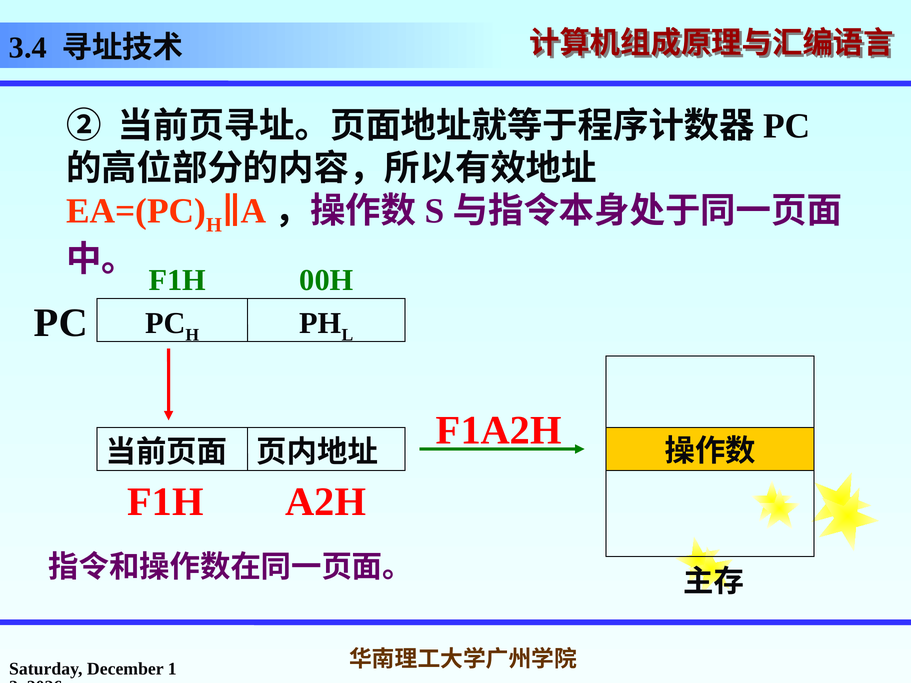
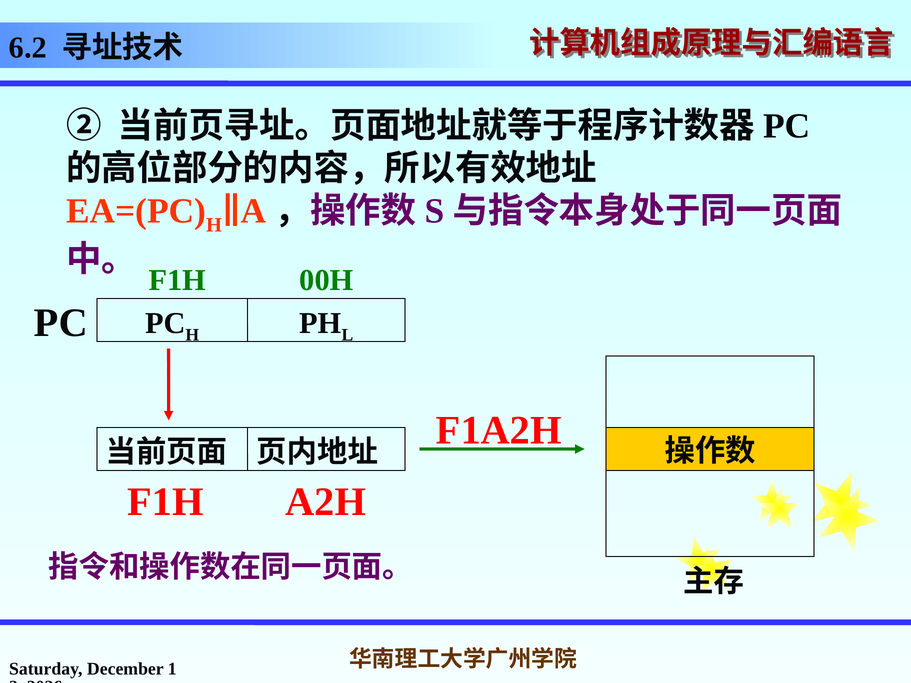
3.4: 3.4 -> 6.2
